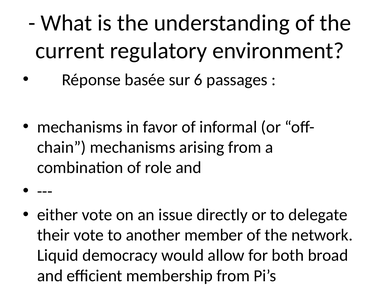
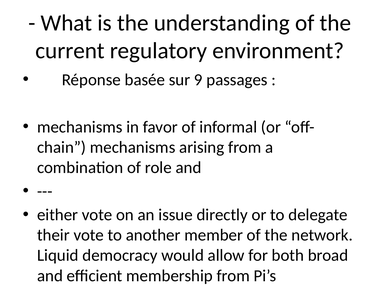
6: 6 -> 9
